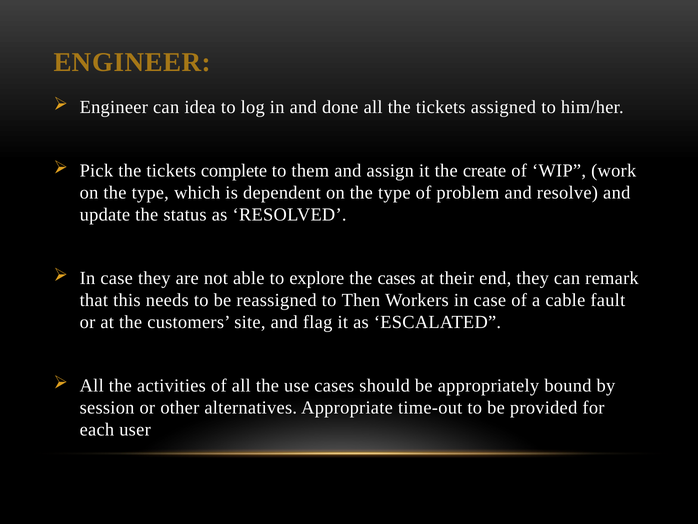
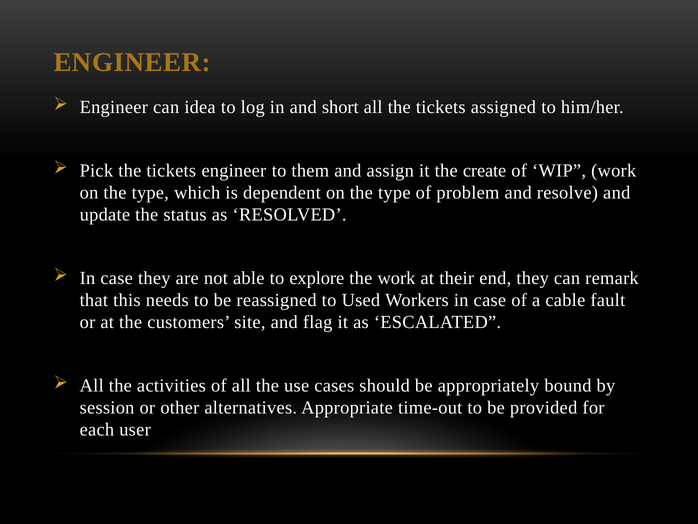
done: done -> short
tickets complete: complete -> engineer
the cases: cases -> work
Then: Then -> Used
